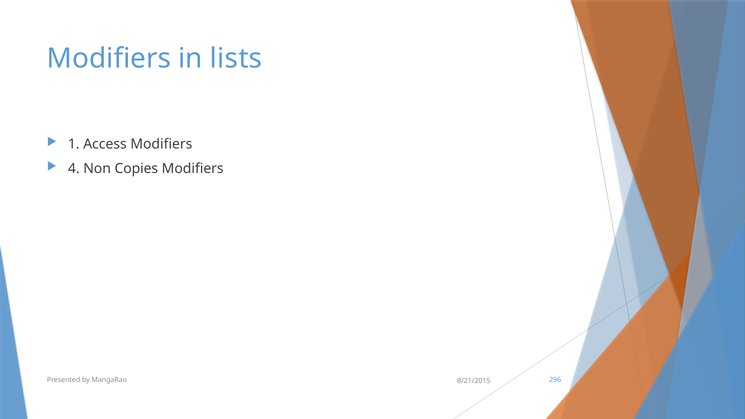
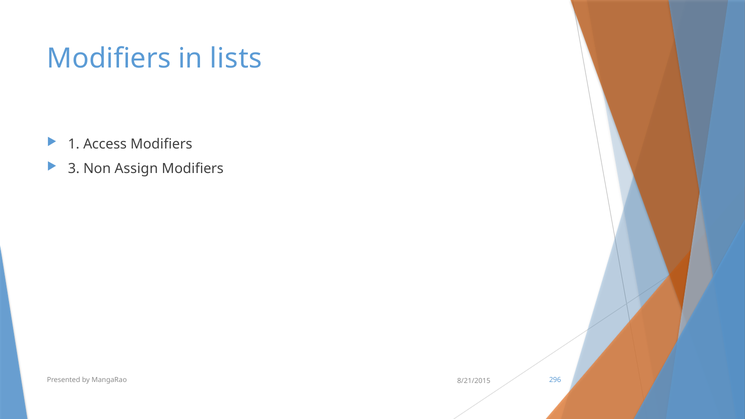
4: 4 -> 3
Copies: Copies -> Assign
